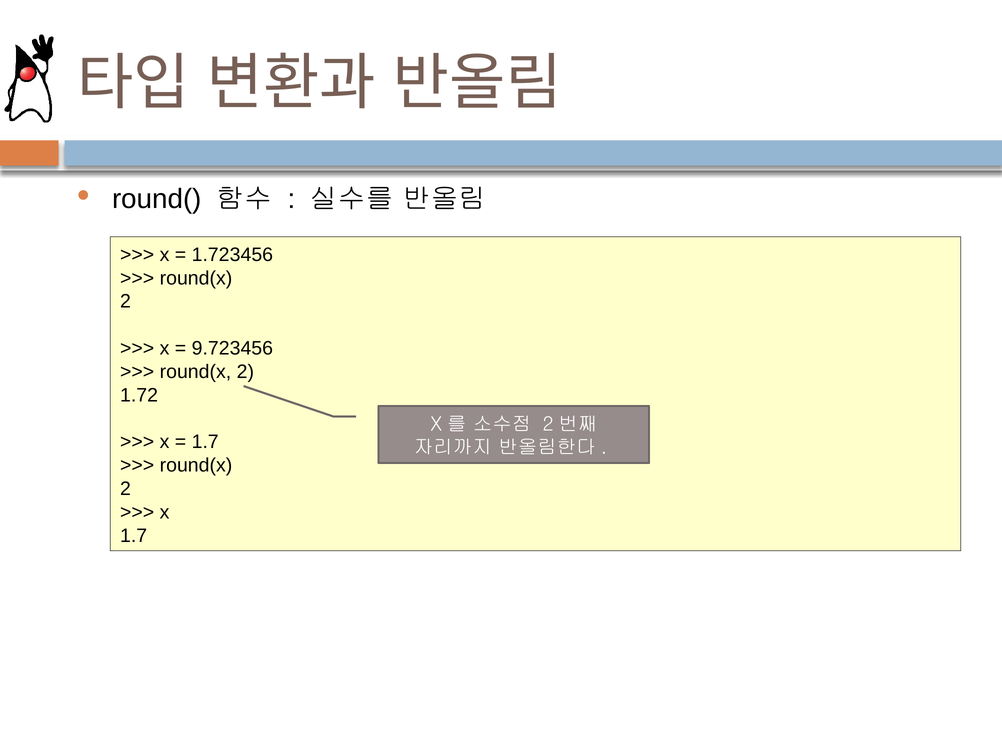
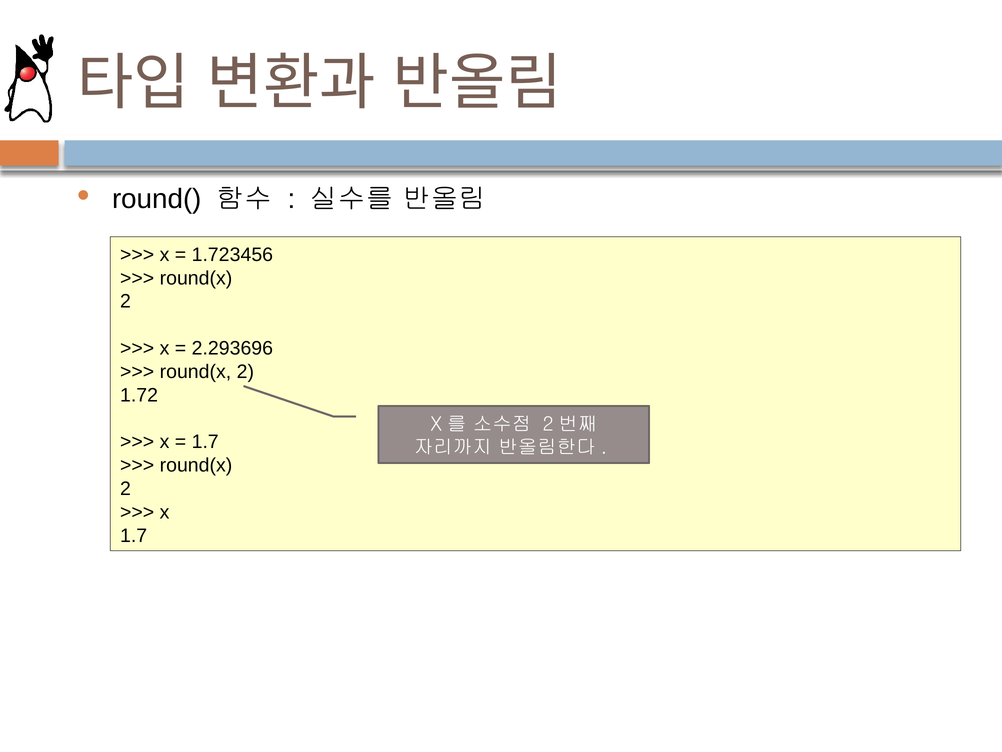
9.723456: 9.723456 -> 2.293696
